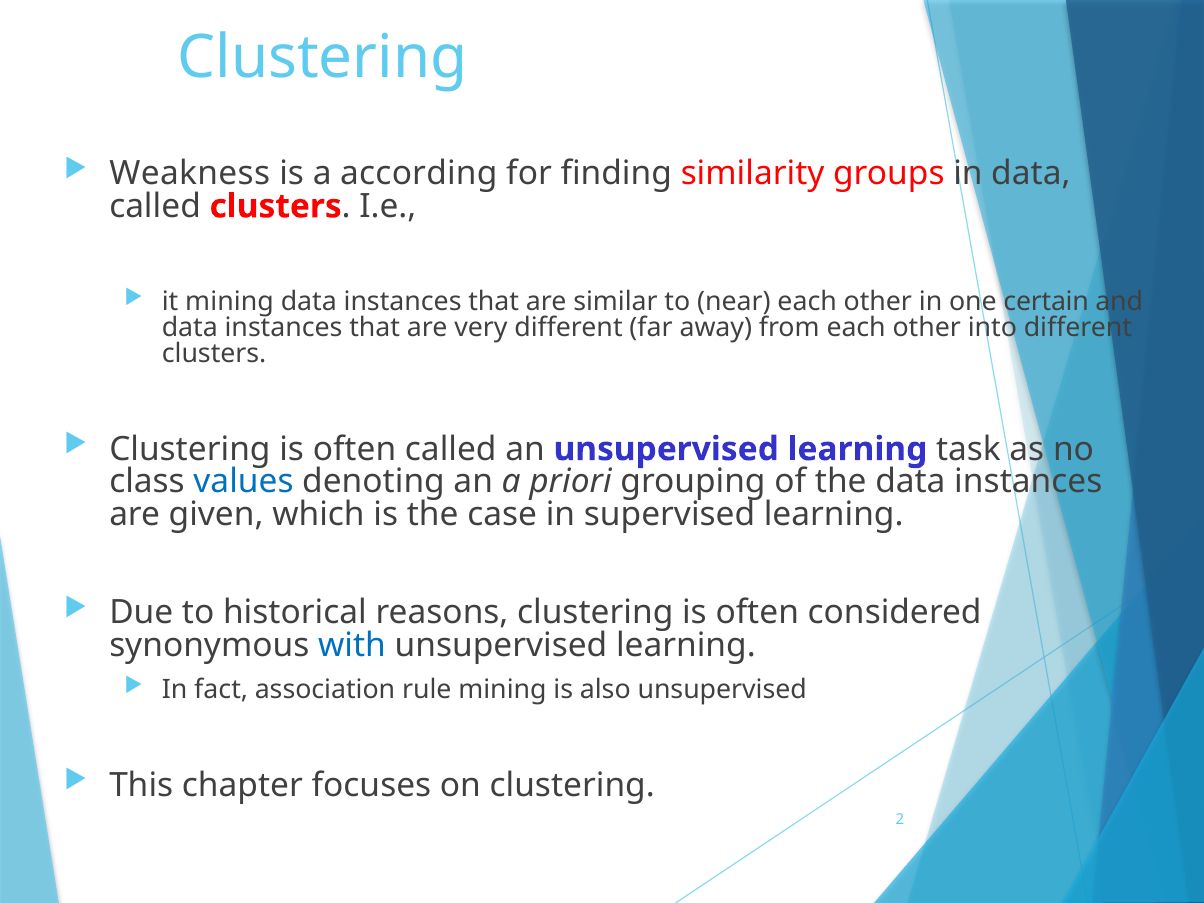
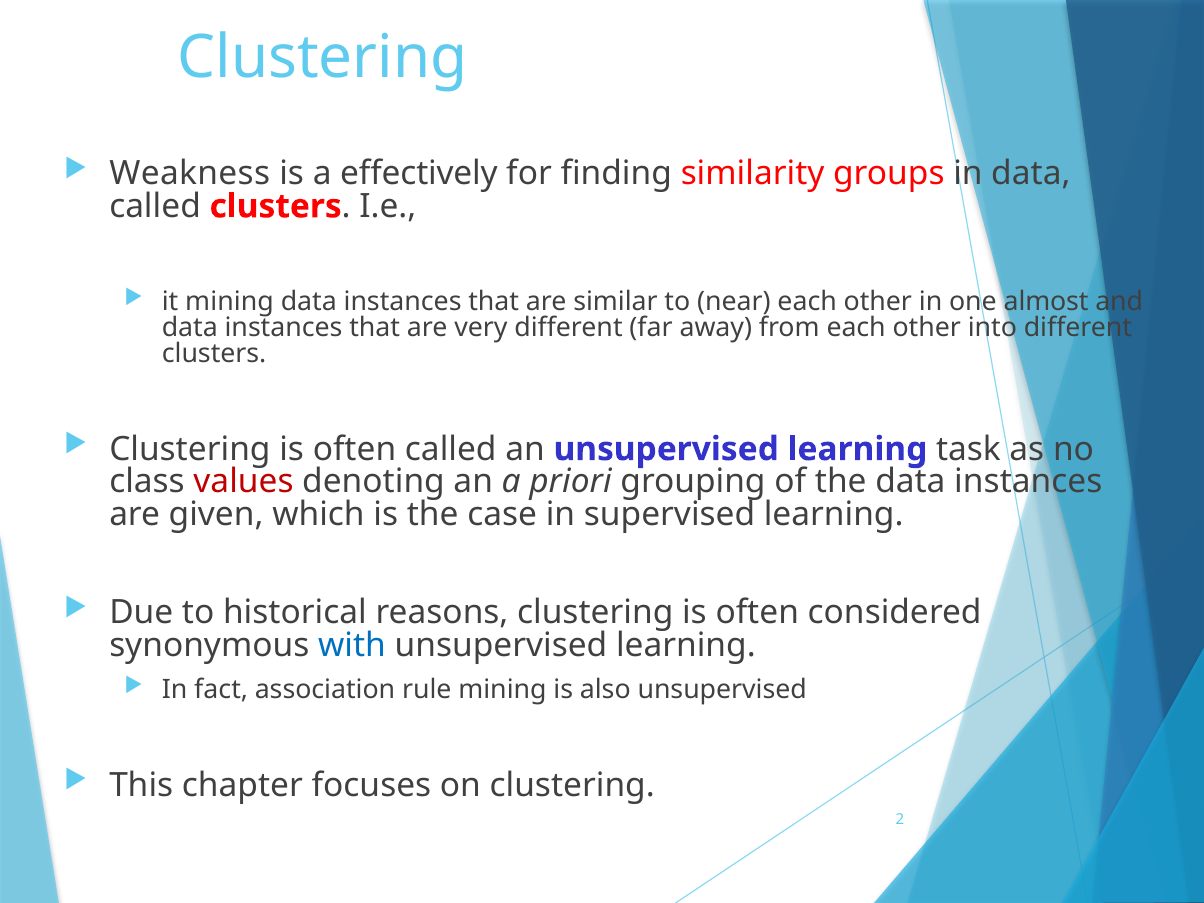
according: according -> effectively
certain: certain -> almost
values colour: blue -> red
